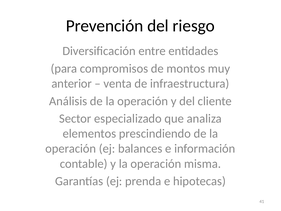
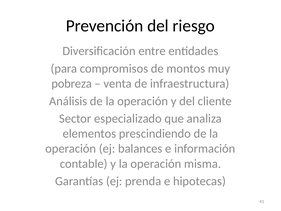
anterior: anterior -> pobreza
